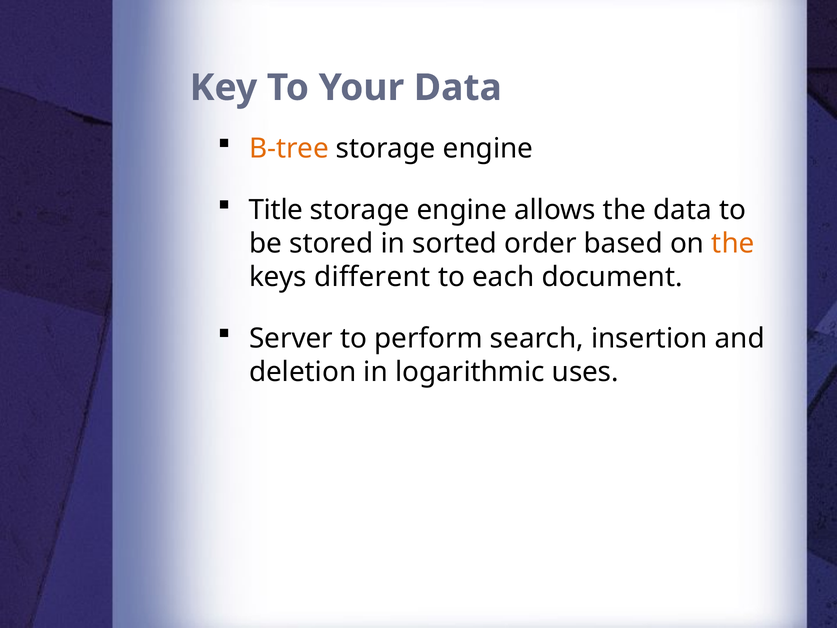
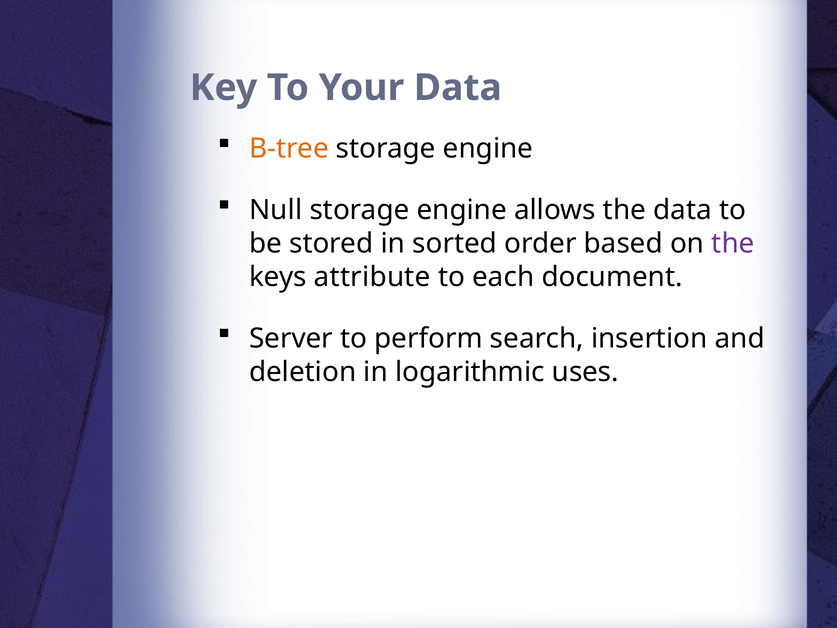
Title: Title -> Null
the at (733, 243) colour: orange -> purple
different: different -> attribute
